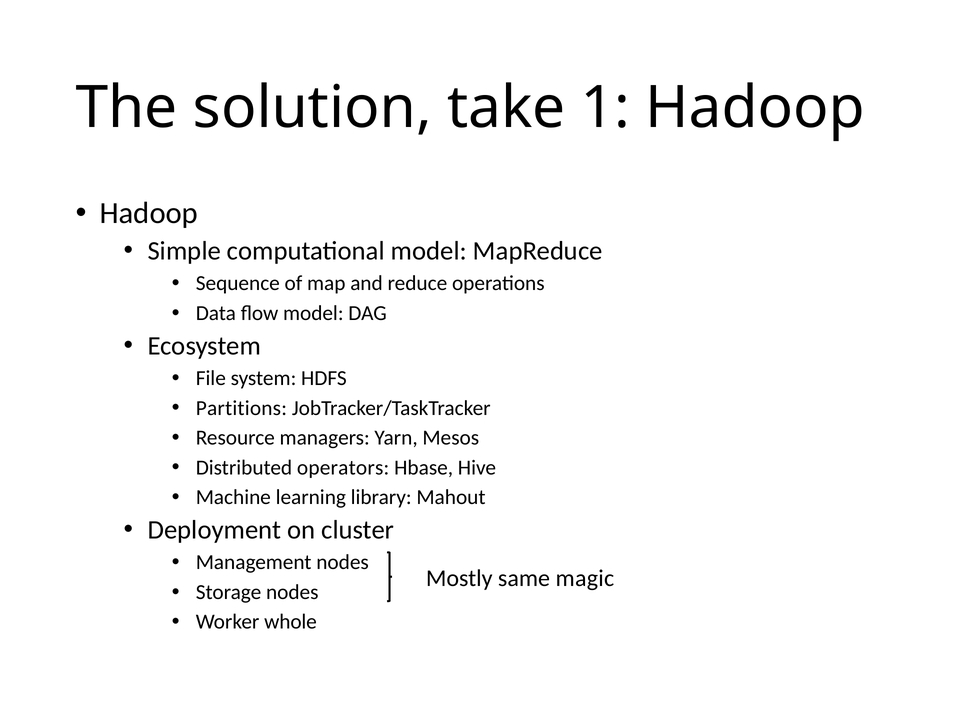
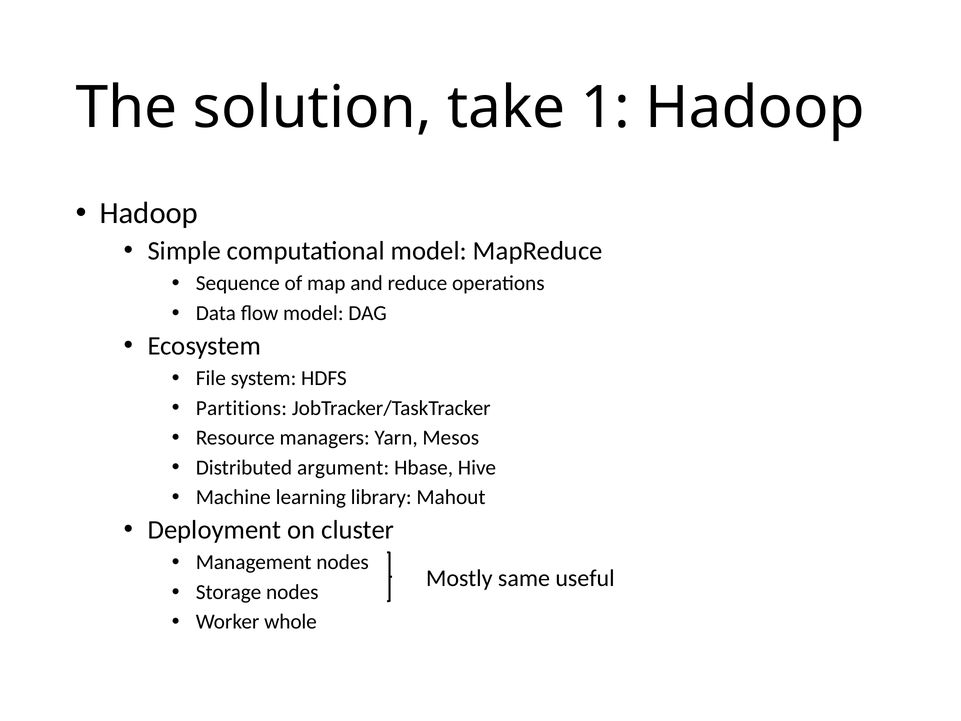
operators: operators -> argument
magic: magic -> useful
